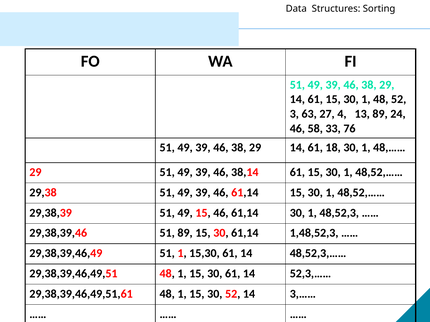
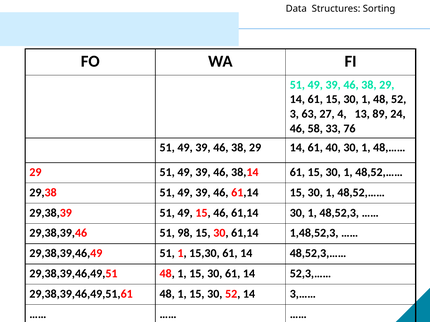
18: 18 -> 40
51 89: 89 -> 98
